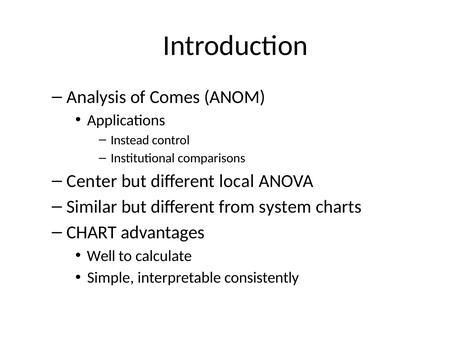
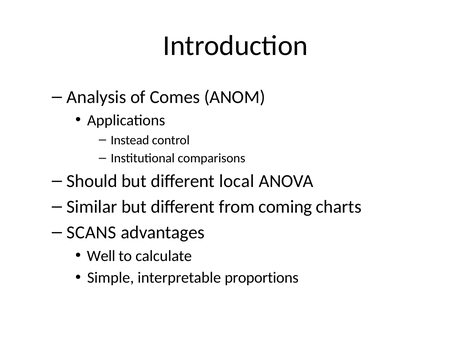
Center: Center -> Should
system: system -> coming
CHART: CHART -> SCANS
consistently: consistently -> proportions
